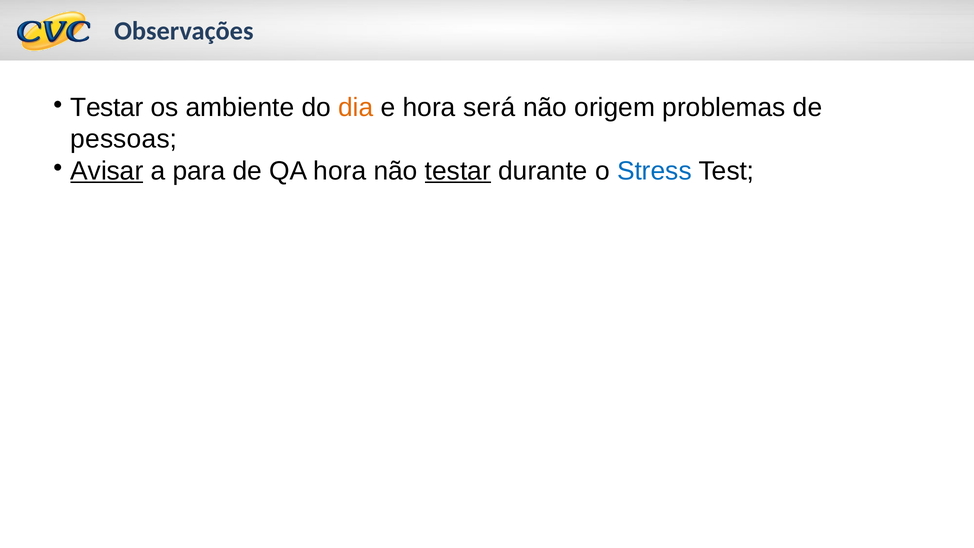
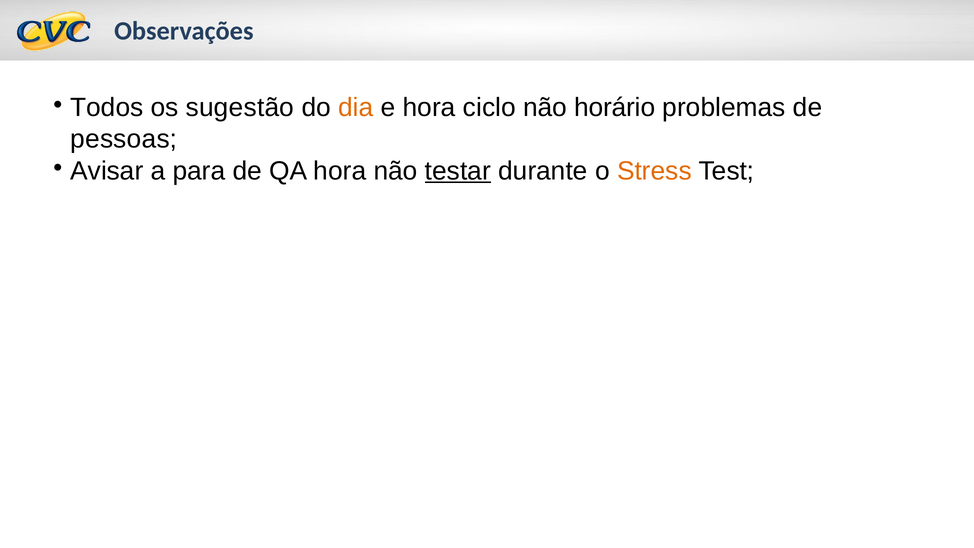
Testar at (107, 108): Testar -> Todos
ambiente: ambiente -> sugestão
será: será -> ciclo
origem: origem -> horário
Avisar underline: present -> none
Stress colour: blue -> orange
